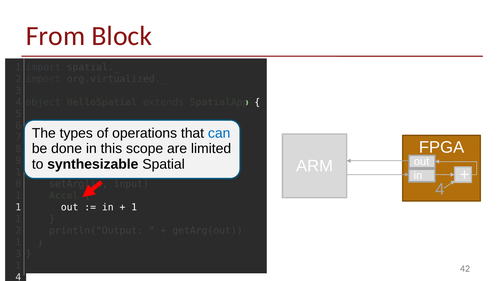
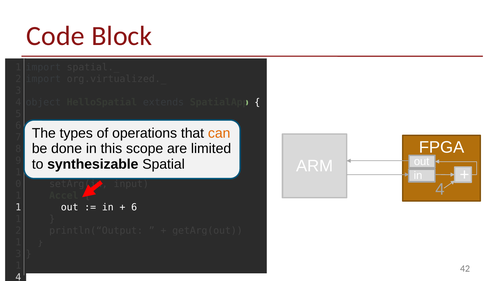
From: From -> Code
can colour: blue -> orange
1 at (134, 208): 1 -> 6
